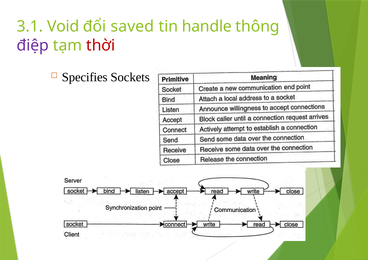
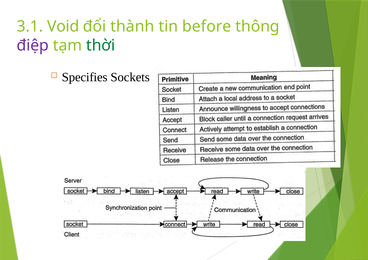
saved: saved -> thành
handle: handle -> before
thời colour: red -> green
